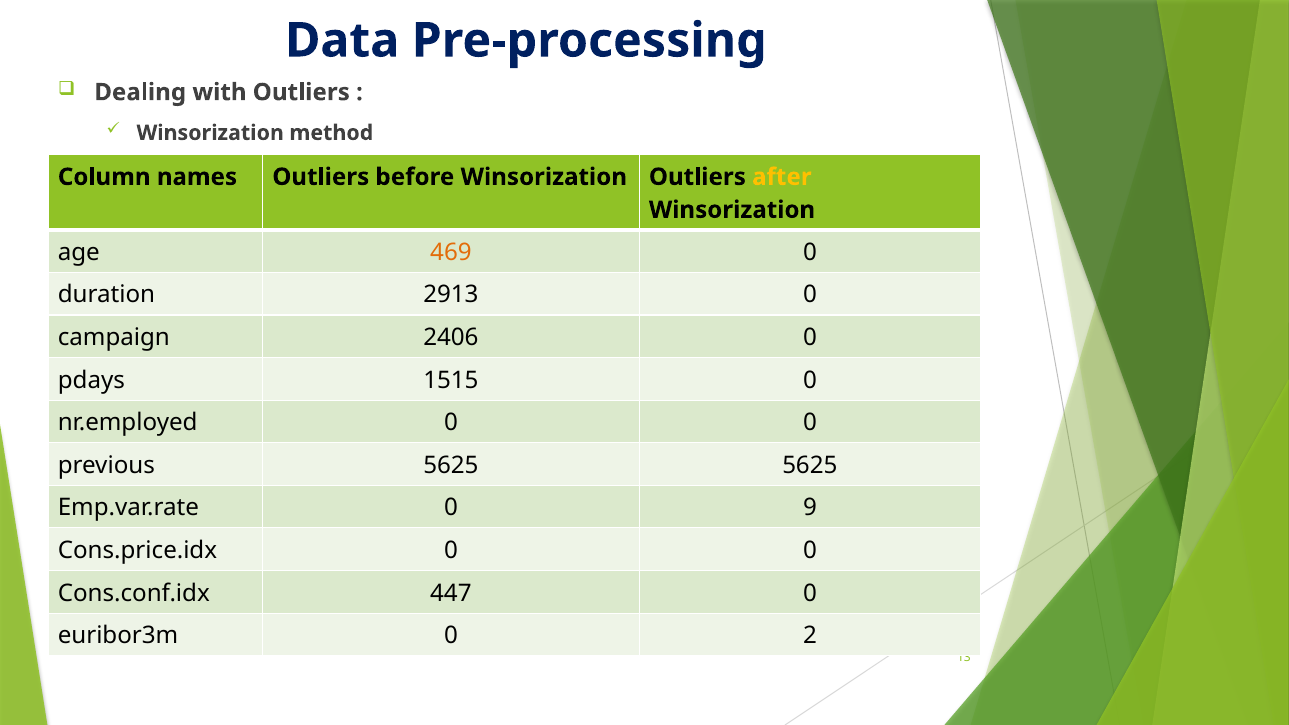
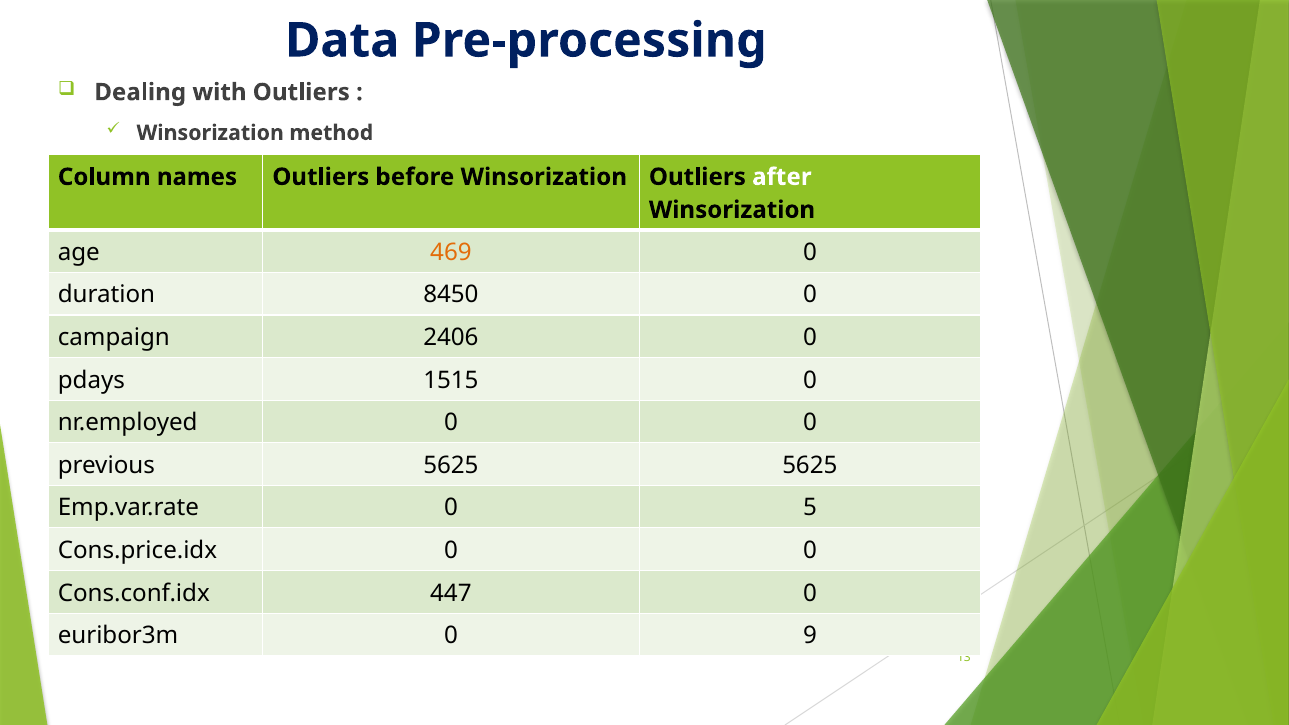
after colour: yellow -> white
2913: 2913 -> 8450
9: 9 -> 5
2: 2 -> 9
